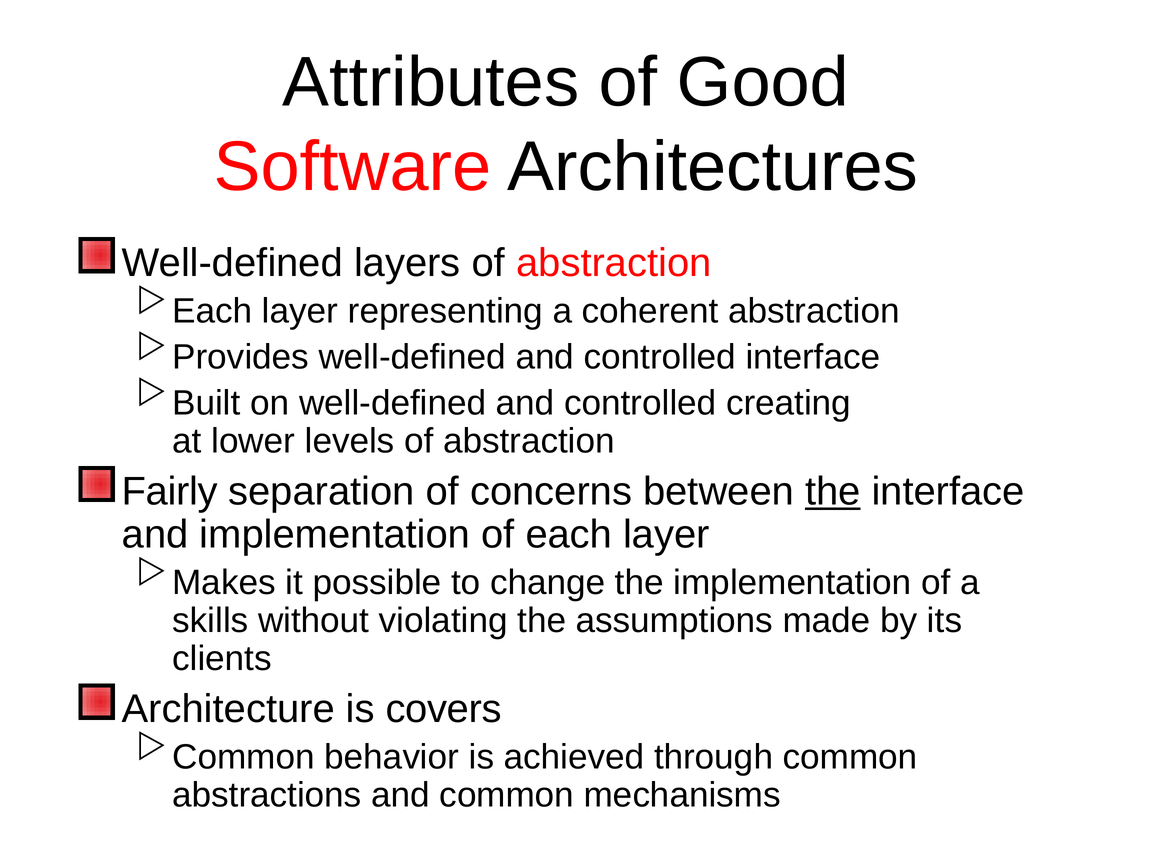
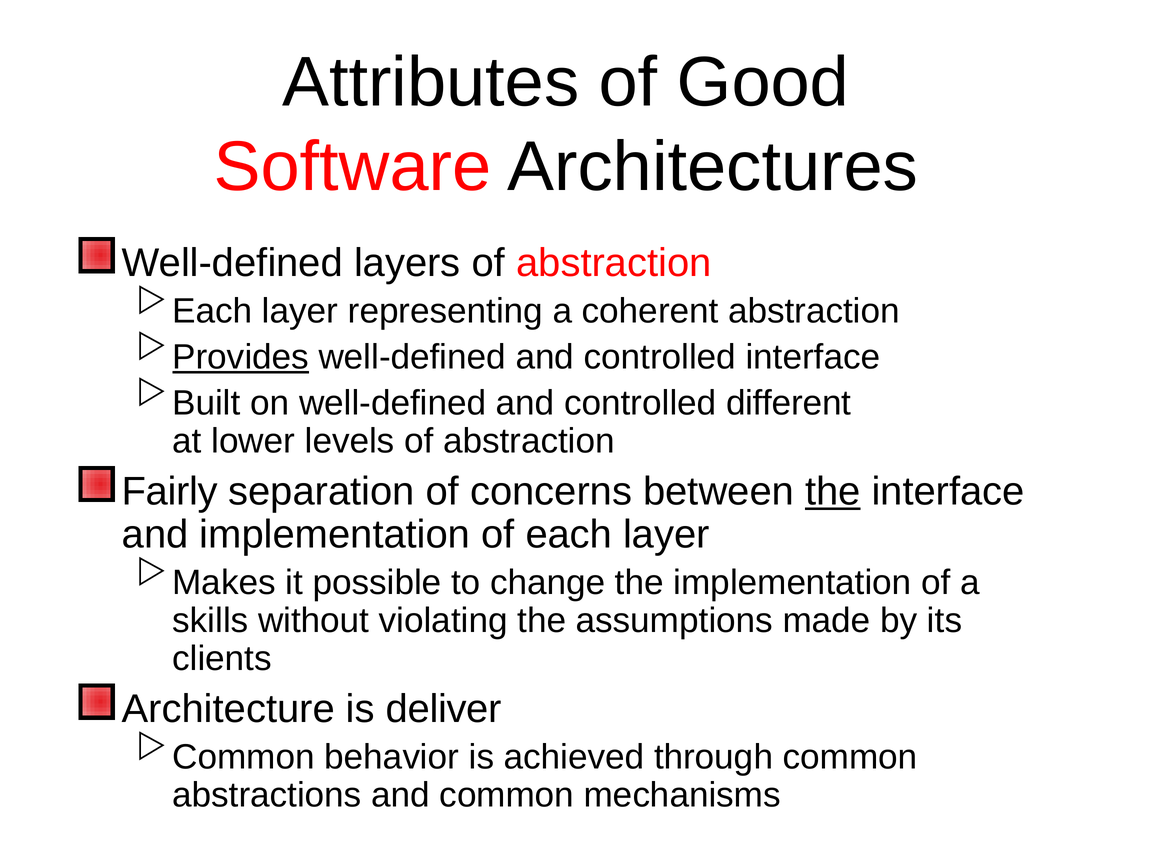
Provides underline: none -> present
creating: creating -> different
covers: covers -> deliver
